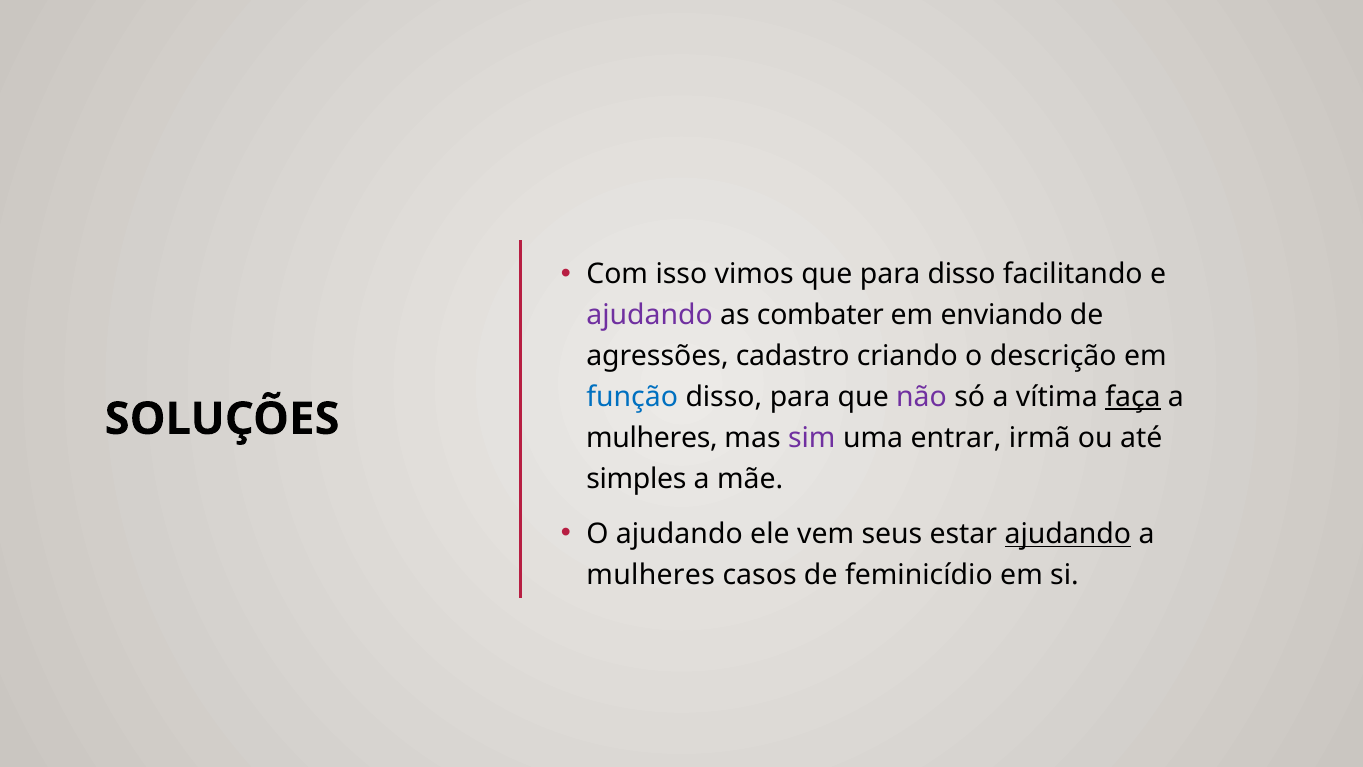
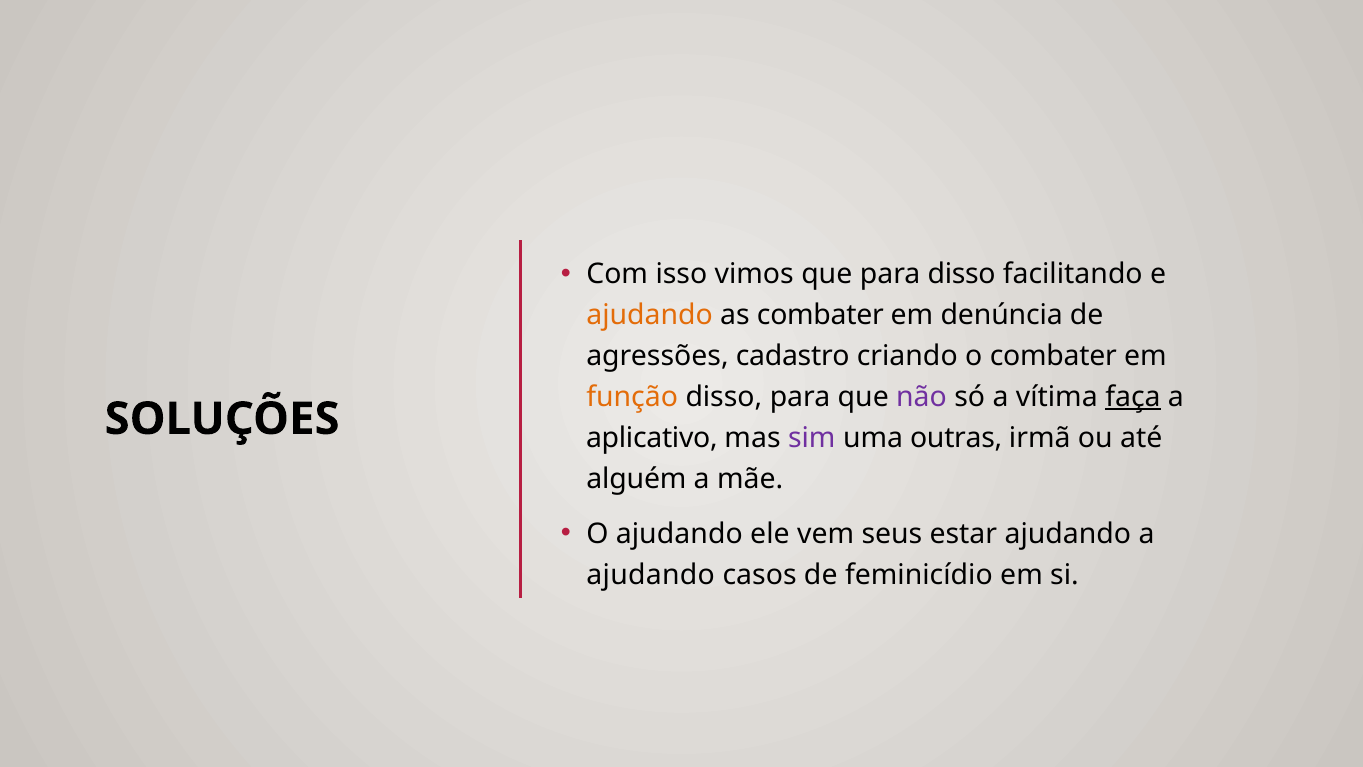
ajudando at (650, 315) colour: purple -> orange
enviando: enviando -> denúncia
o descrição: descrição -> combater
função colour: blue -> orange
mulheres at (652, 438): mulheres -> aplicativo
entrar: entrar -> outras
simples: simples -> alguém
ajudando at (1068, 534) underline: present -> none
mulheres at (651, 575): mulheres -> ajudando
